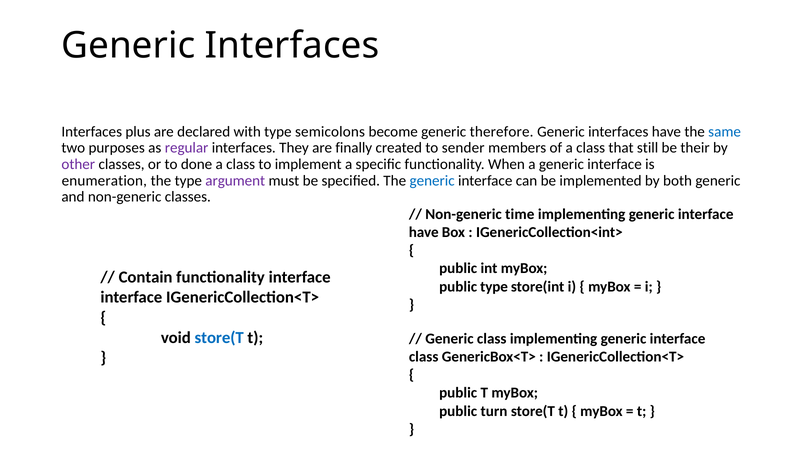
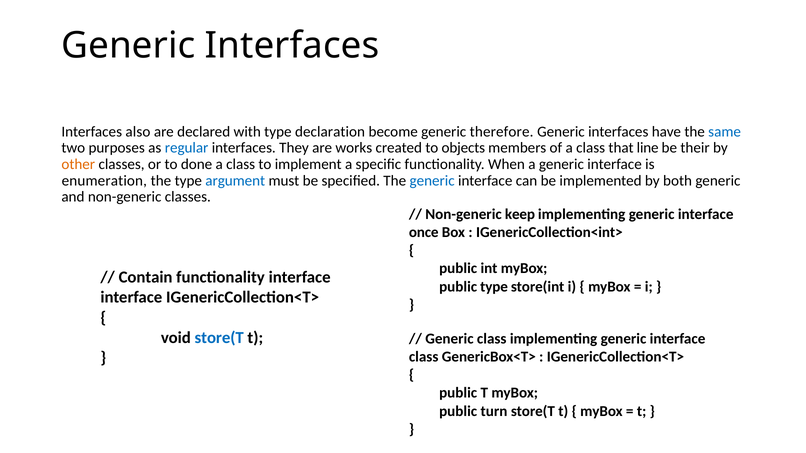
plus: plus -> also
semicolons: semicolons -> declaration
regular colour: purple -> blue
finally: finally -> works
sender: sender -> objects
still: still -> line
other colour: purple -> orange
argument colour: purple -> blue
time: time -> keep
have at (424, 232): have -> once
